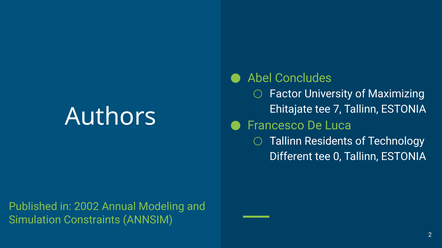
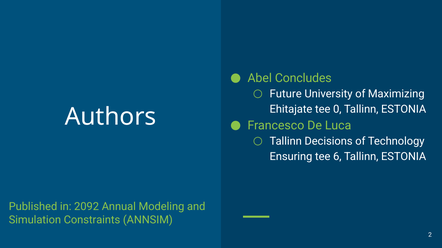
Factor: Factor -> Future
7: 7 -> 0
Residents: Residents -> Decisions
Different: Different -> Ensuring
0: 0 -> 6
2002: 2002 -> 2092
